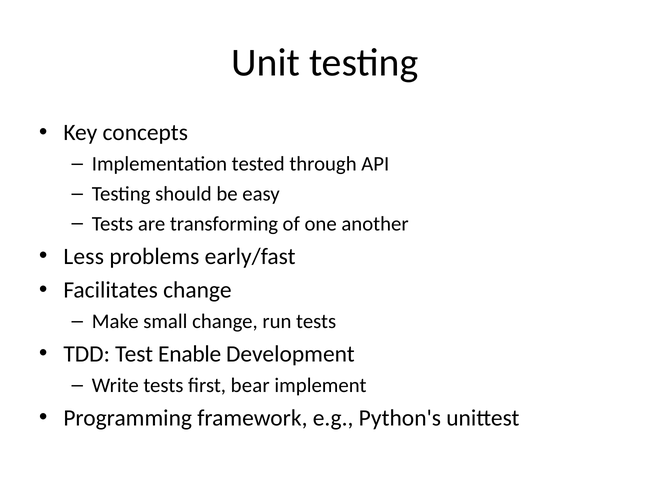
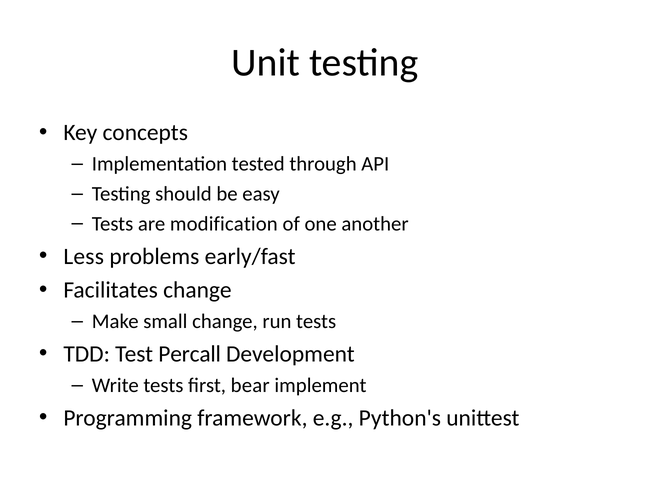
transforming: transforming -> modification
Enable: Enable -> Percall
